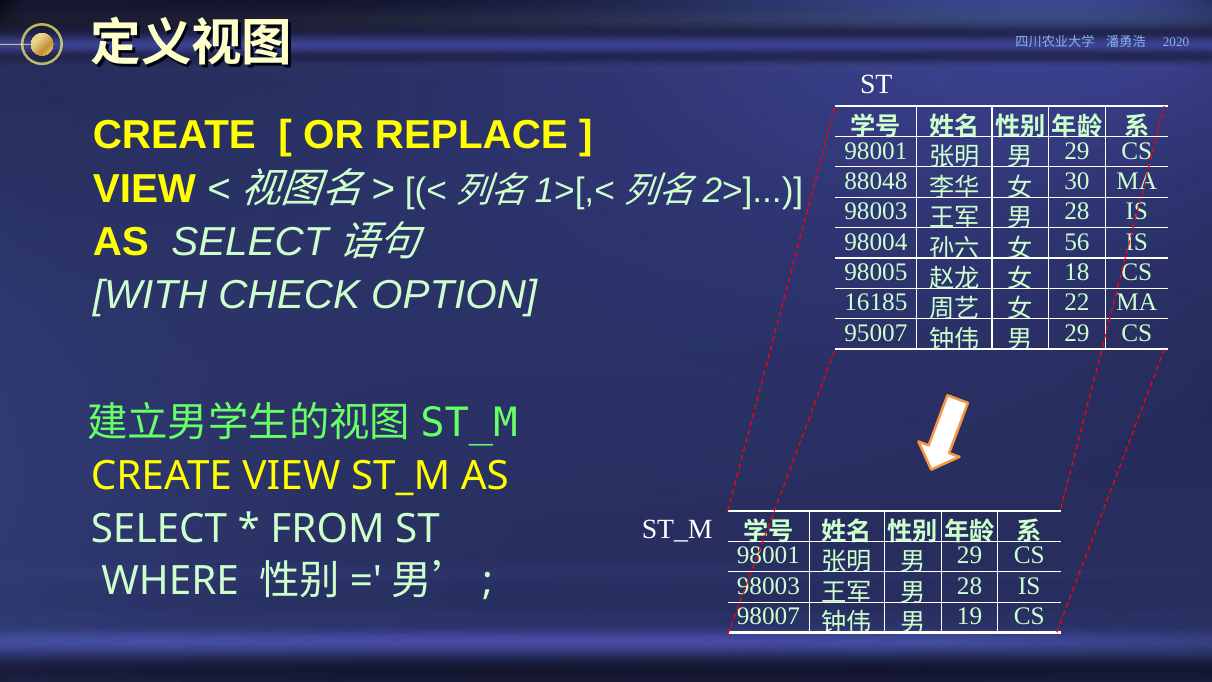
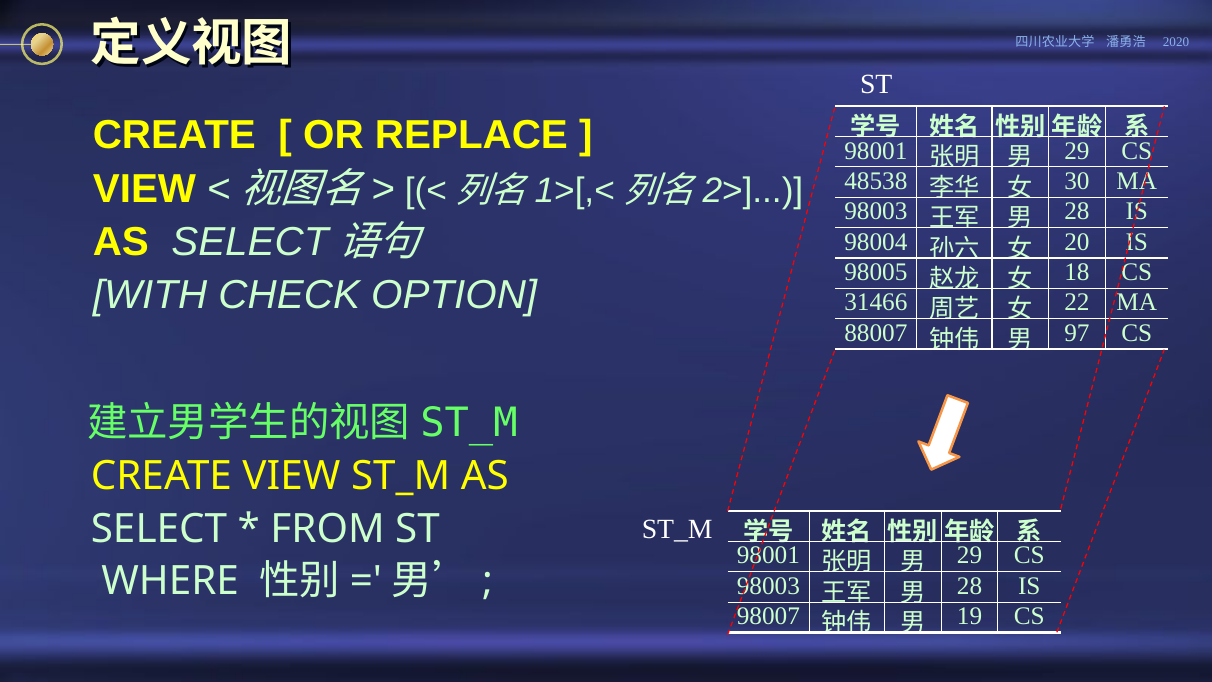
88048: 88048 -> 48538
56: 56 -> 20
16185: 16185 -> 31466
95007: 95007 -> 88007
29 at (1077, 333): 29 -> 97
